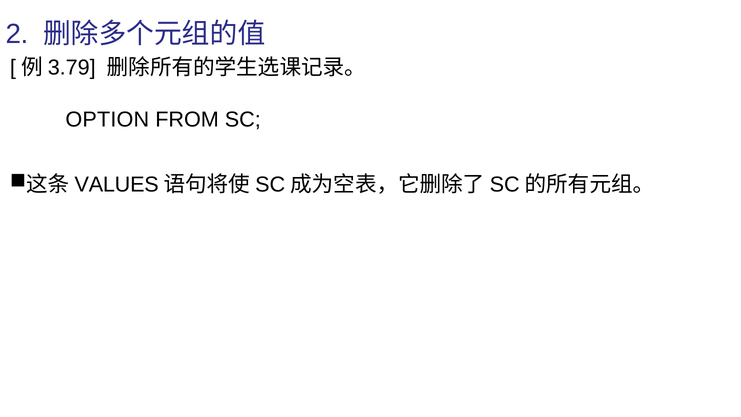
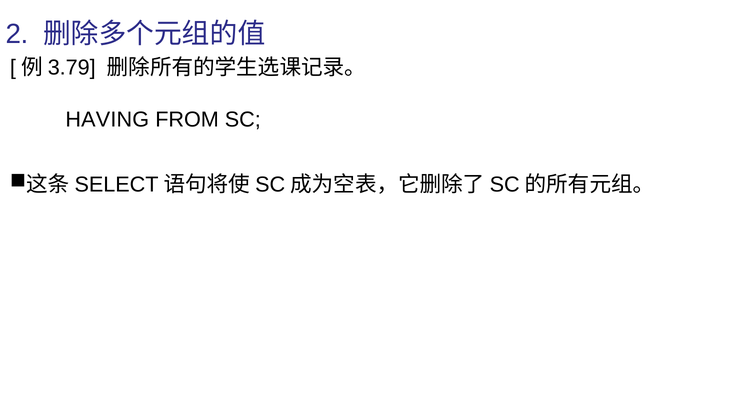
OPTION: OPTION -> HAVING
VALUES: VALUES -> SELECT
